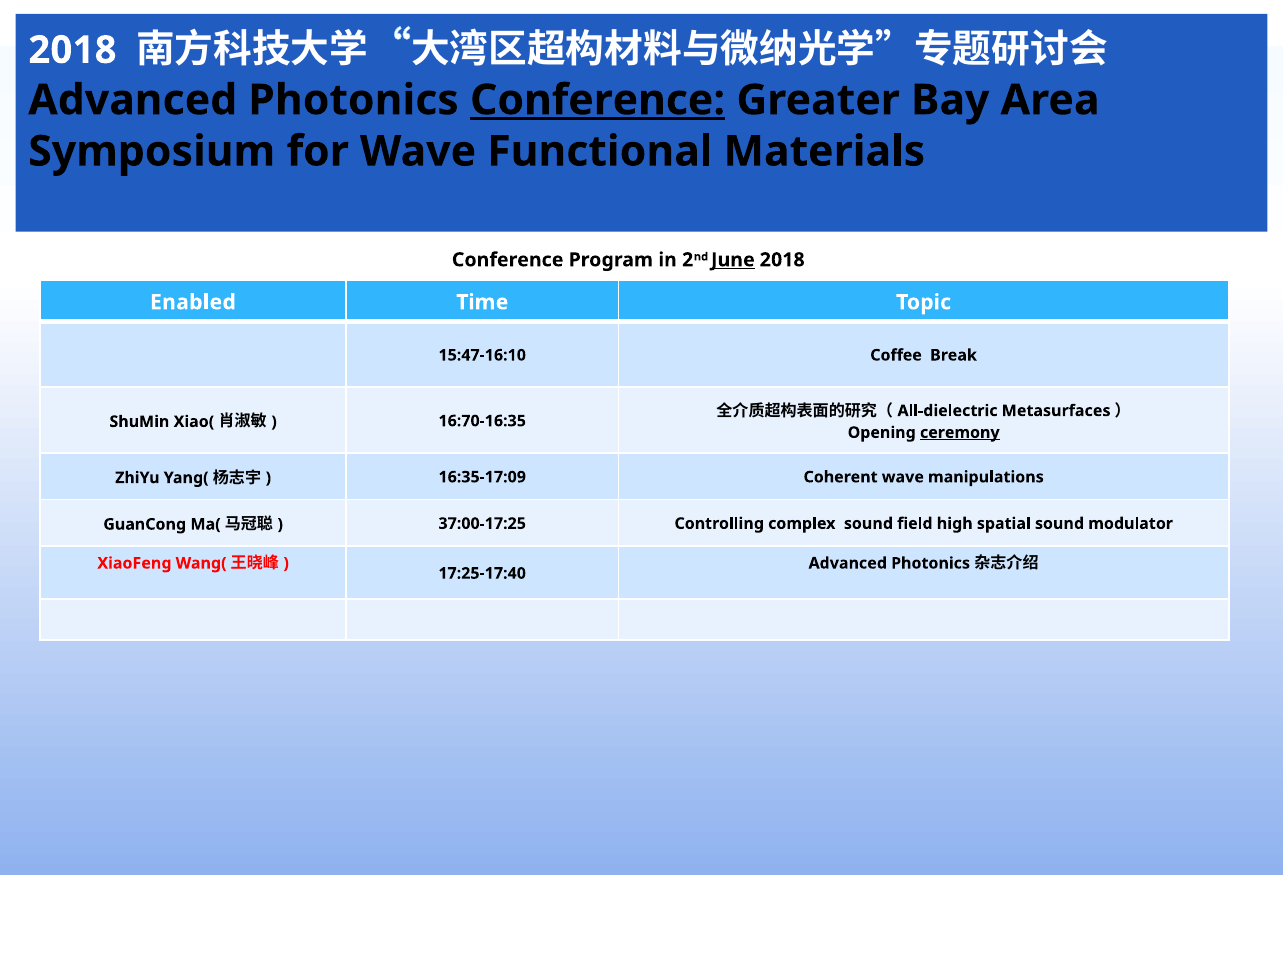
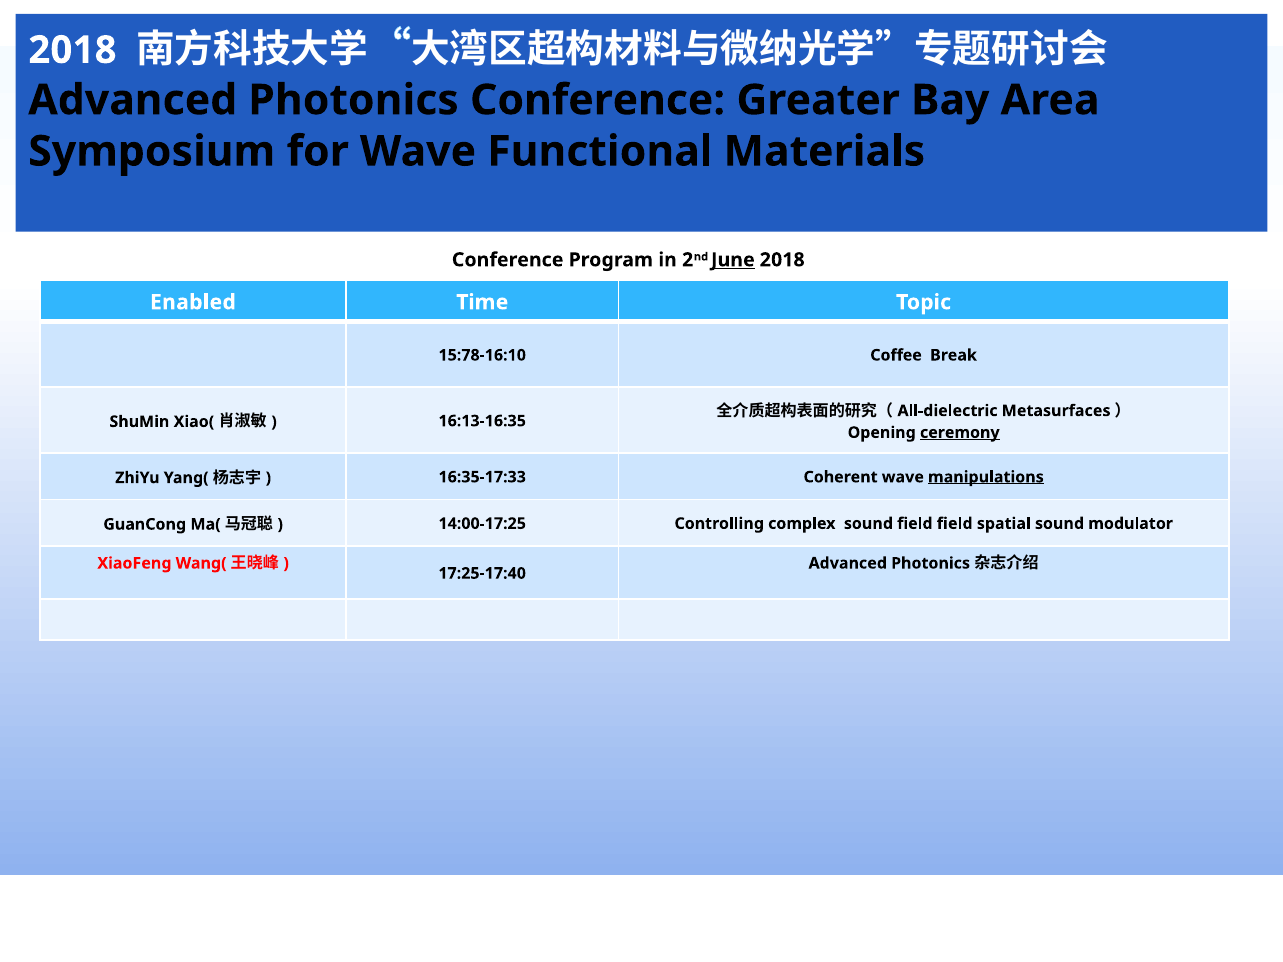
Conference at (598, 100) underline: present -> none
15:47-16:10: 15:47-16:10 -> 15:78-16:10
16:70-16:35: 16:70-16:35 -> 16:13-16:35
16:35-17:09: 16:35-17:09 -> 16:35-17:33
manipulations underline: none -> present
37:00-17:25: 37:00-17:25 -> 14:00-17:25
field high: high -> field
